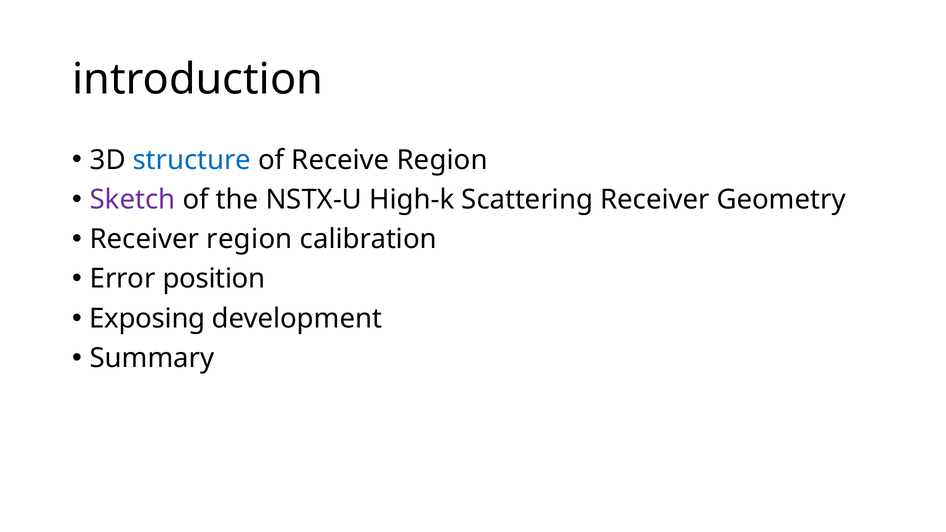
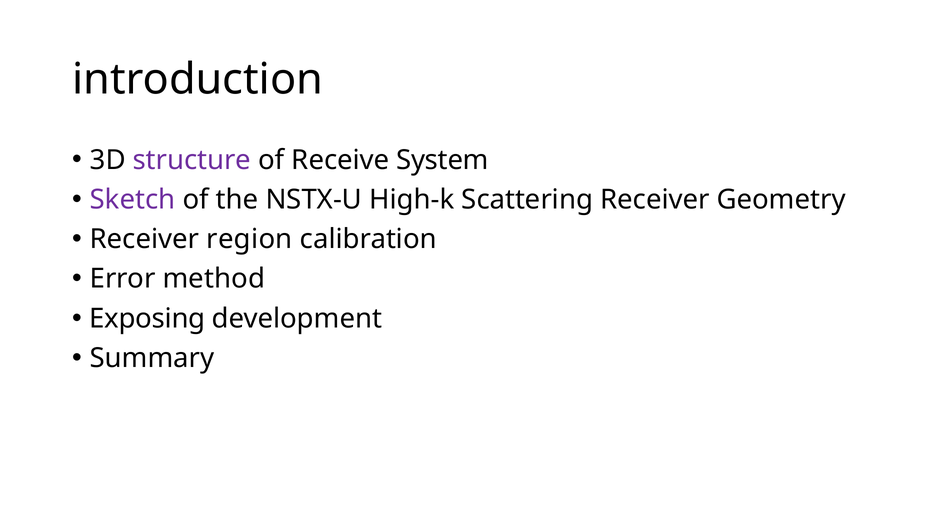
structure colour: blue -> purple
Receive Region: Region -> System
position: position -> method
